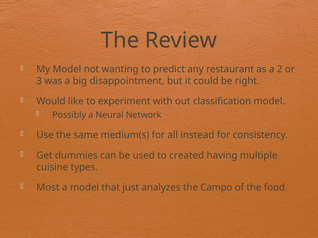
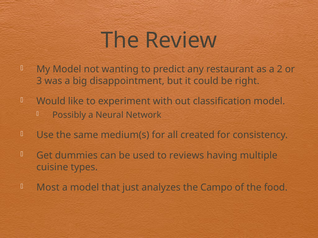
instead: instead -> created
created: created -> reviews
